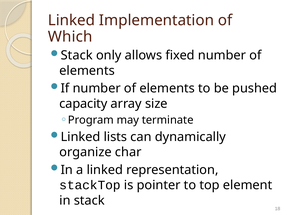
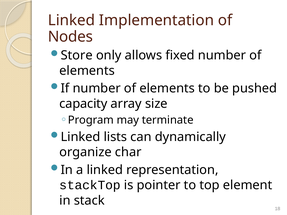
Which: Which -> Nodes
Stack at (77, 55): Stack -> Store
